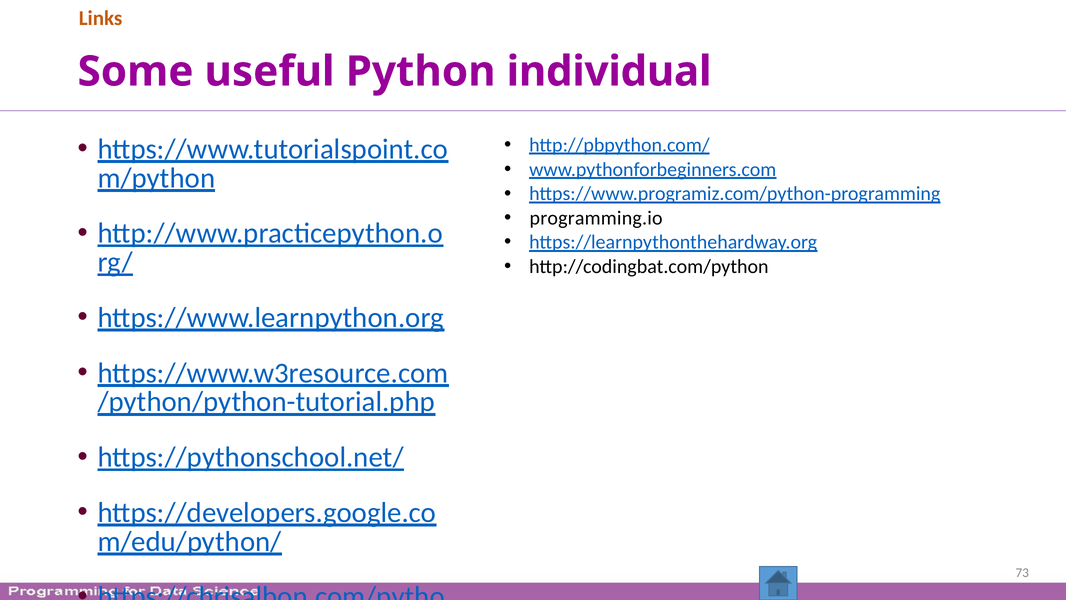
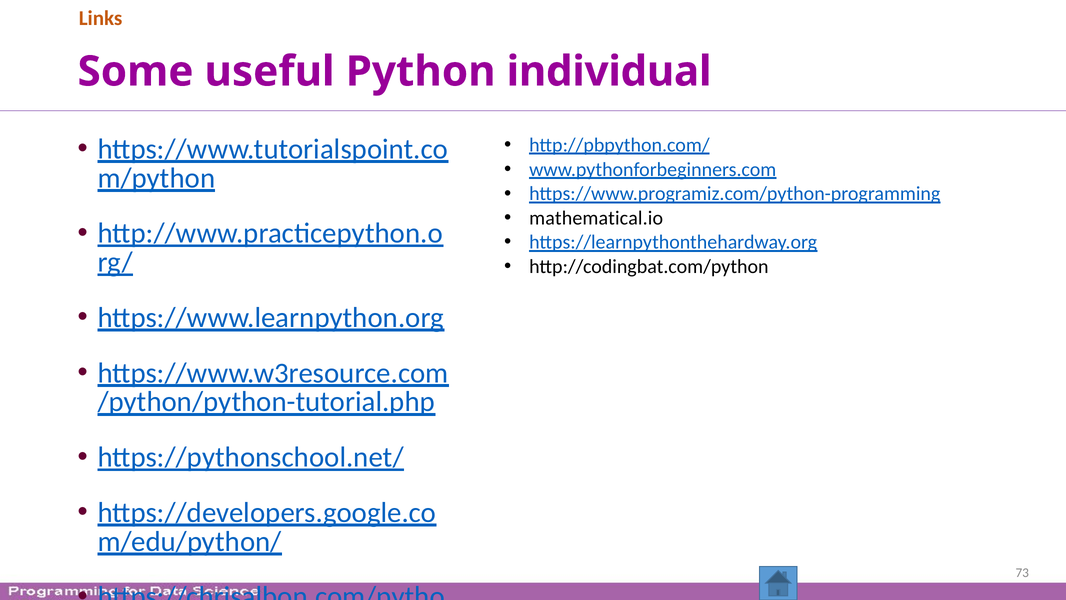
programming.io: programming.io -> mathematical.io
